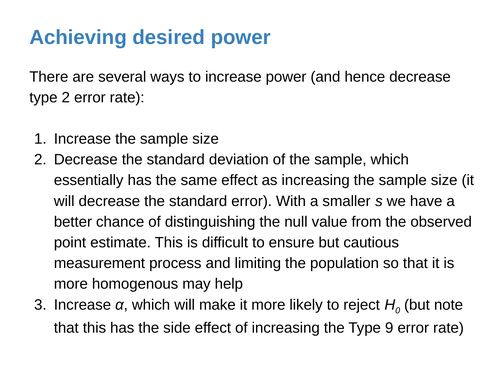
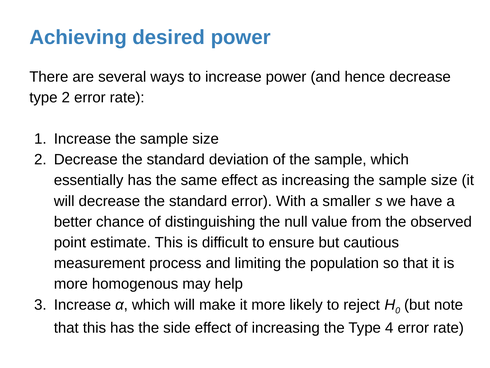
9: 9 -> 4
